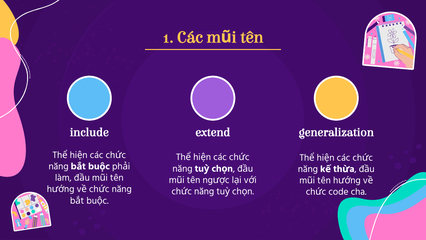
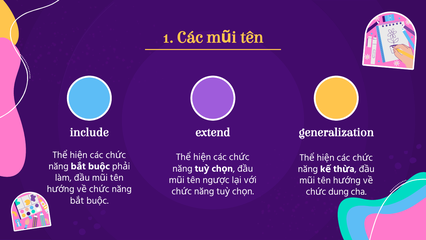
code: code -> dung
